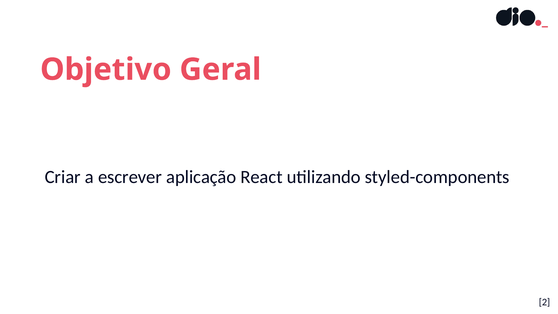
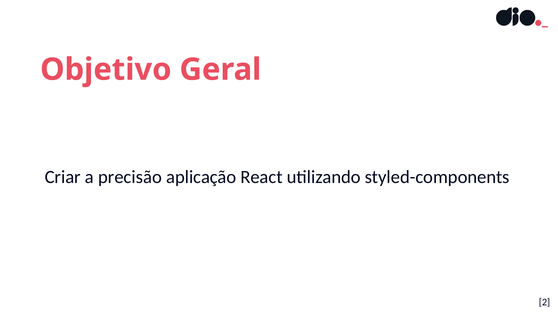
escrever: escrever -> precisão
